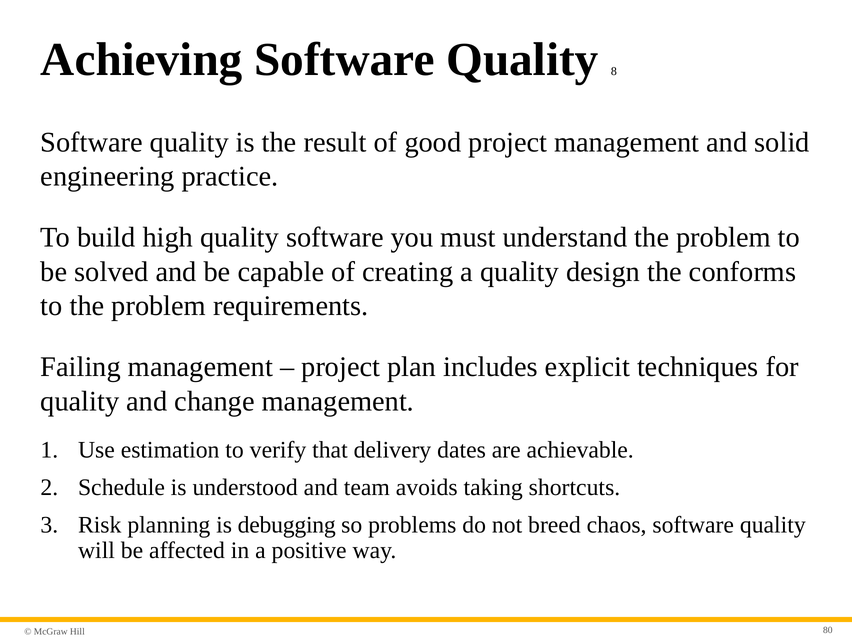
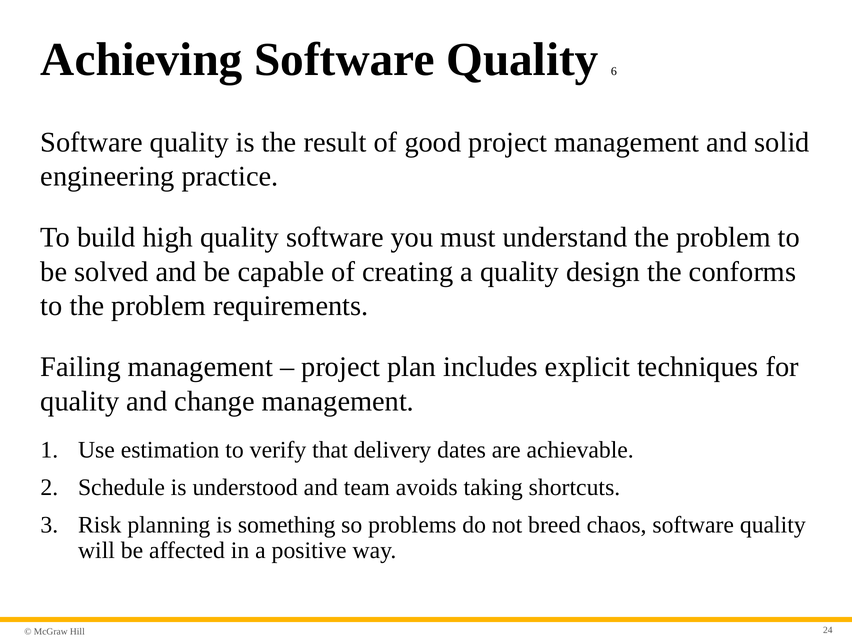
8: 8 -> 6
debugging: debugging -> something
80: 80 -> 24
